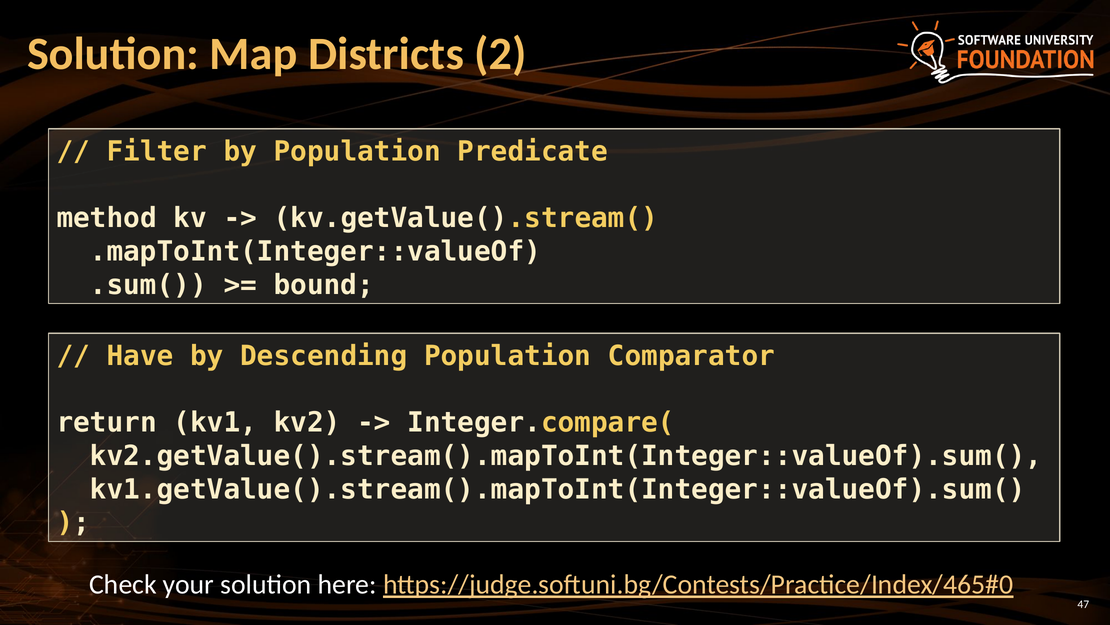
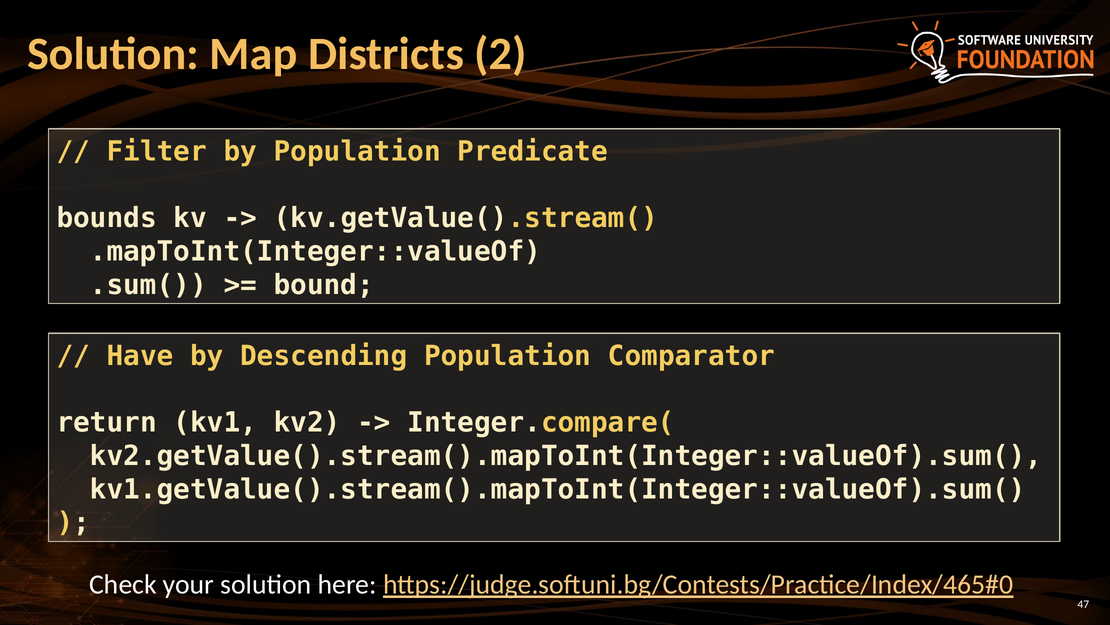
method: method -> bounds
